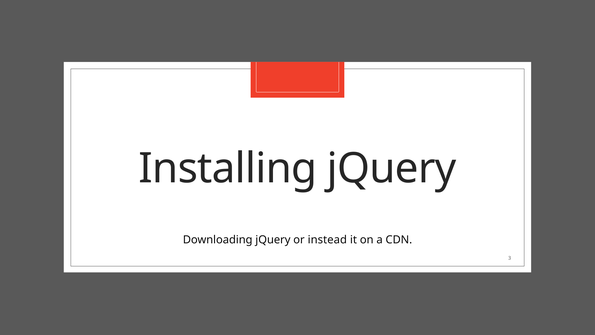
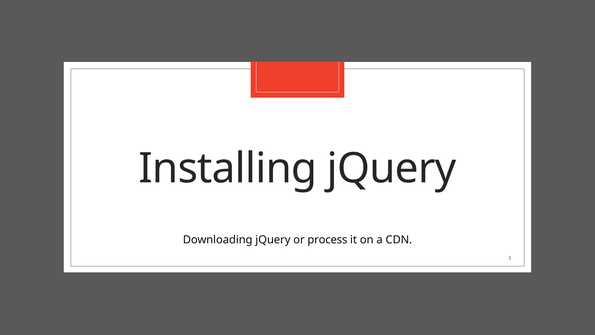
instead: instead -> process
